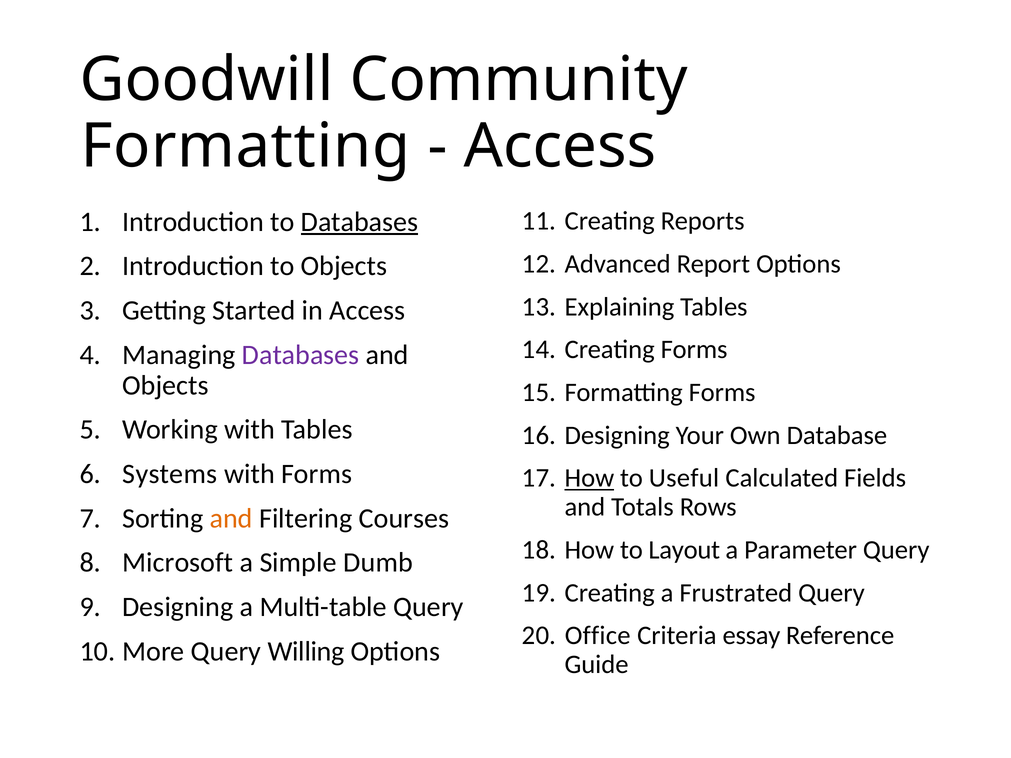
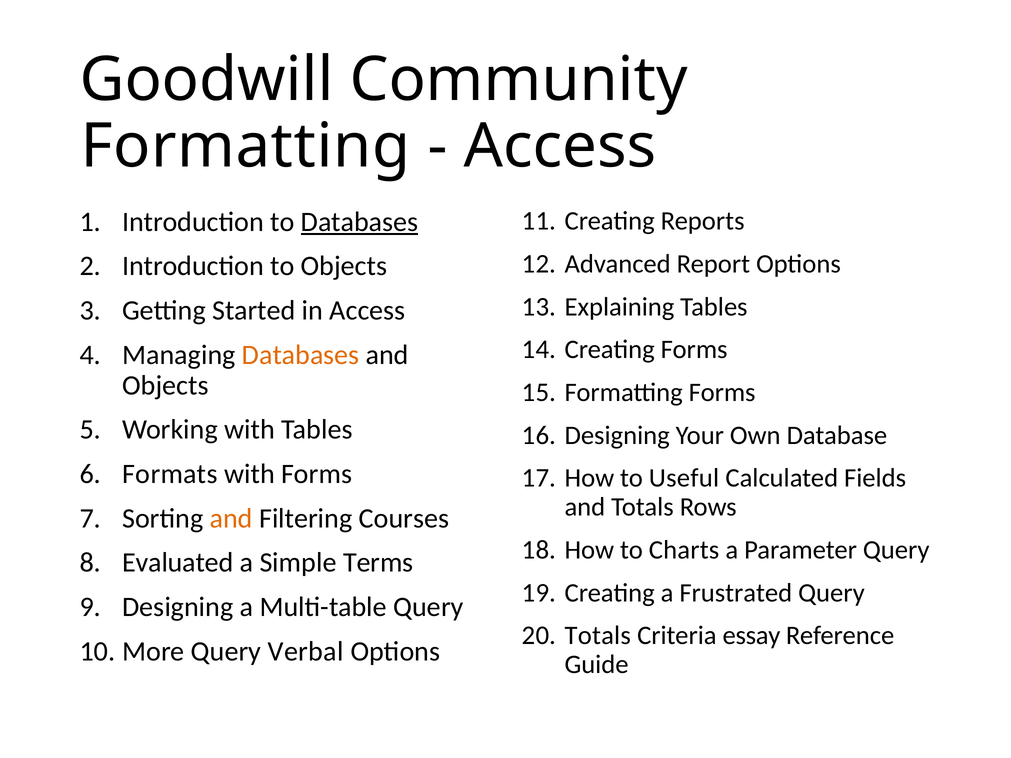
Databases at (301, 355) colour: purple -> orange
Systems: Systems -> Formats
How at (589, 478) underline: present -> none
Layout: Layout -> Charts
Microsoft: Microsoft -> Evaluated
Dumb: Dumb -> Terms
Office at (598, 636): Office -> Totals
Willing: Willing -> Verbal
